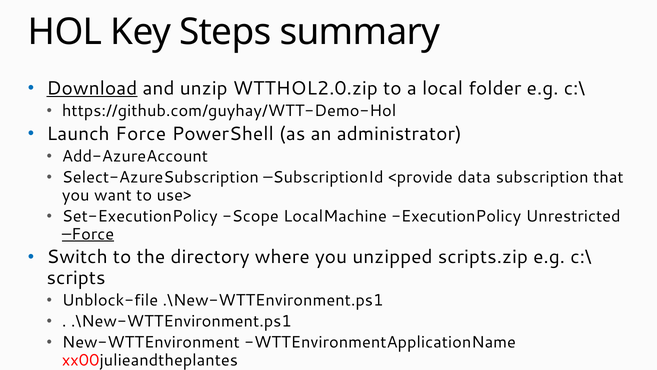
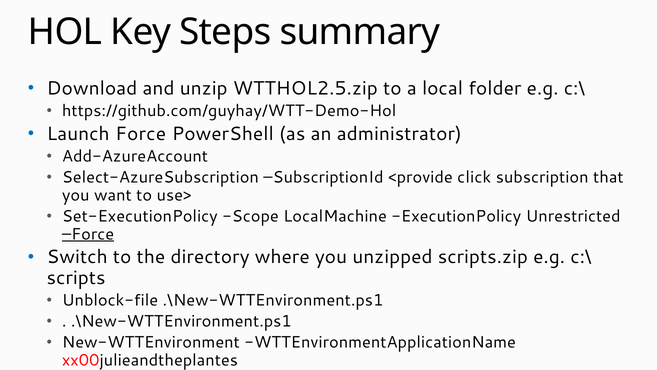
Download underline: present -> none
WTTHOL2.0.zip: WTTHOL2.0.zip -> WTTHOL2.5.zip
data: data -> click
